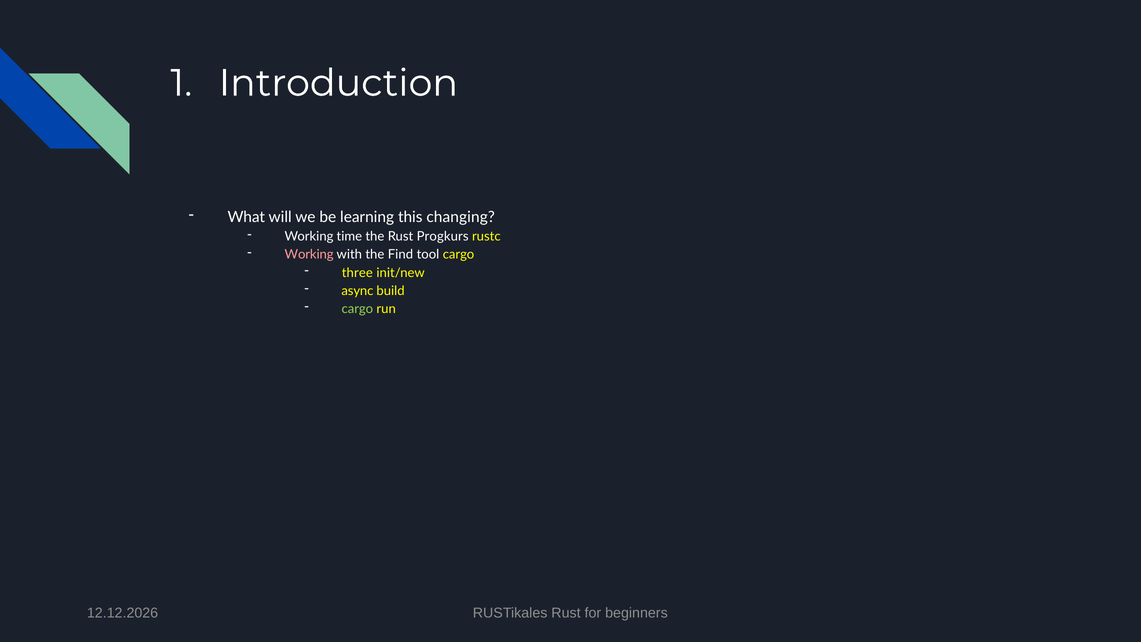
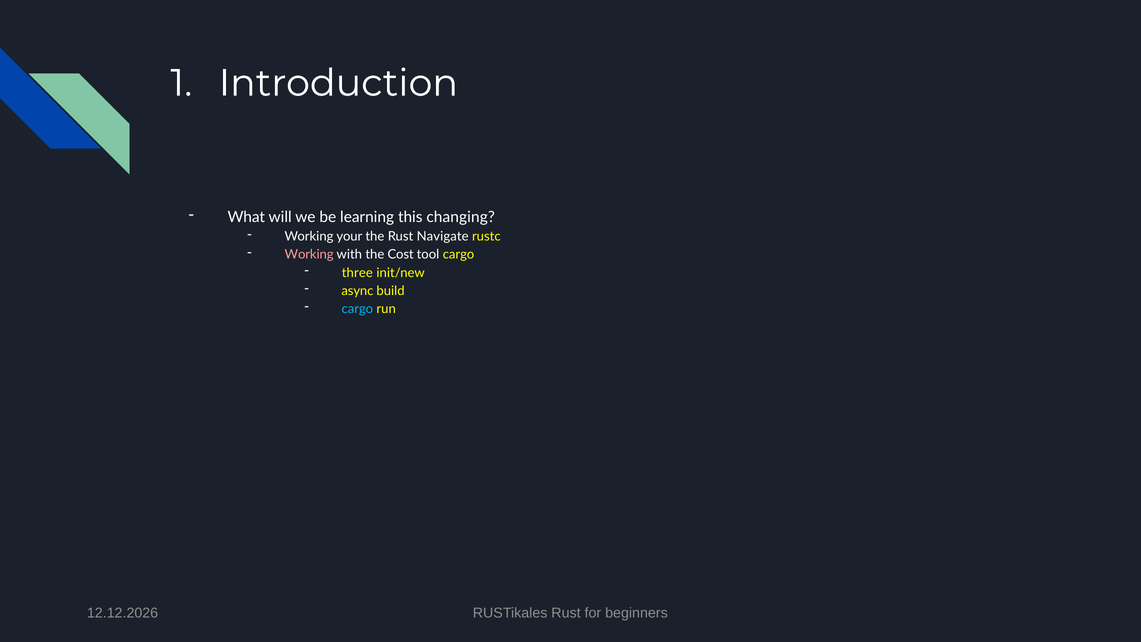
time: time -> your
Progkurs: Progkurs -> Navigate
Find: Find -> Cost
cargo at (357, 309) colour: light green -> light blue
